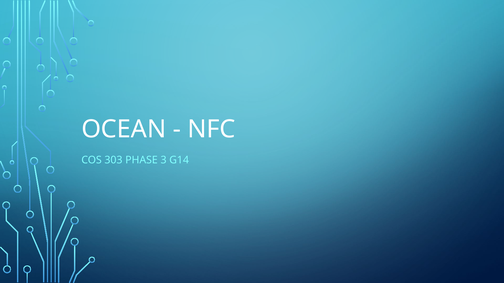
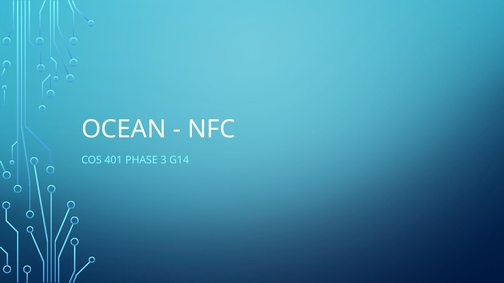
303: 303 -> 401
